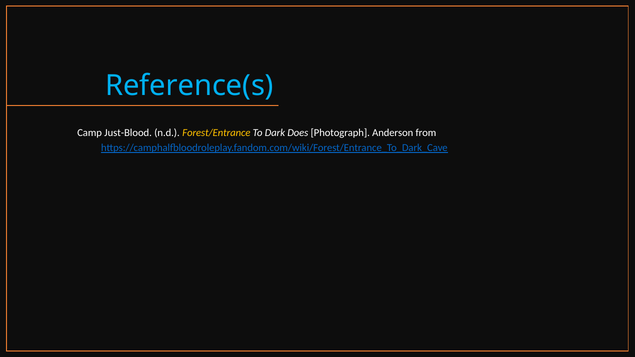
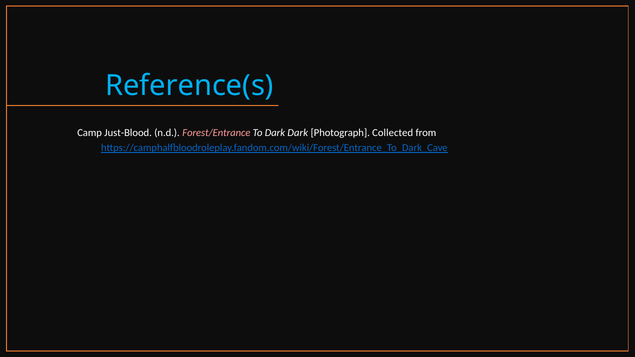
Forest/Entrance colour: yellow -> pink
Dark Does: Does -> Dark
Anderson: Anderson -> Collected
